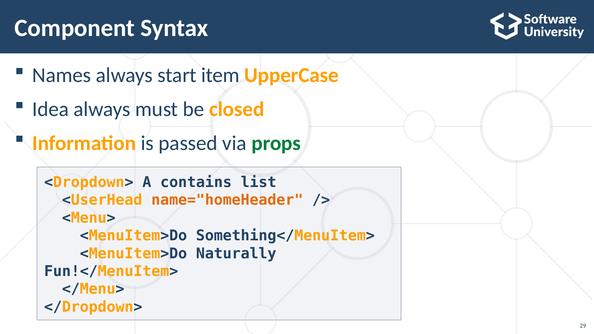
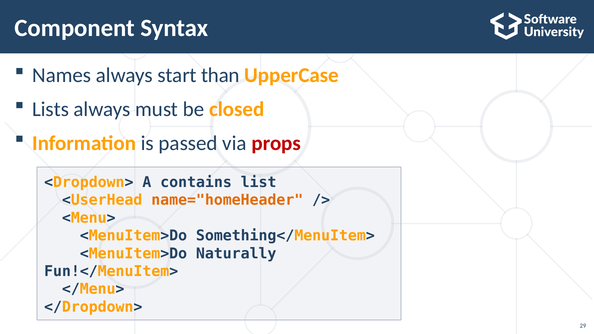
item: item -> than
Idea: Idea -> Lists
props colour: green -> red
